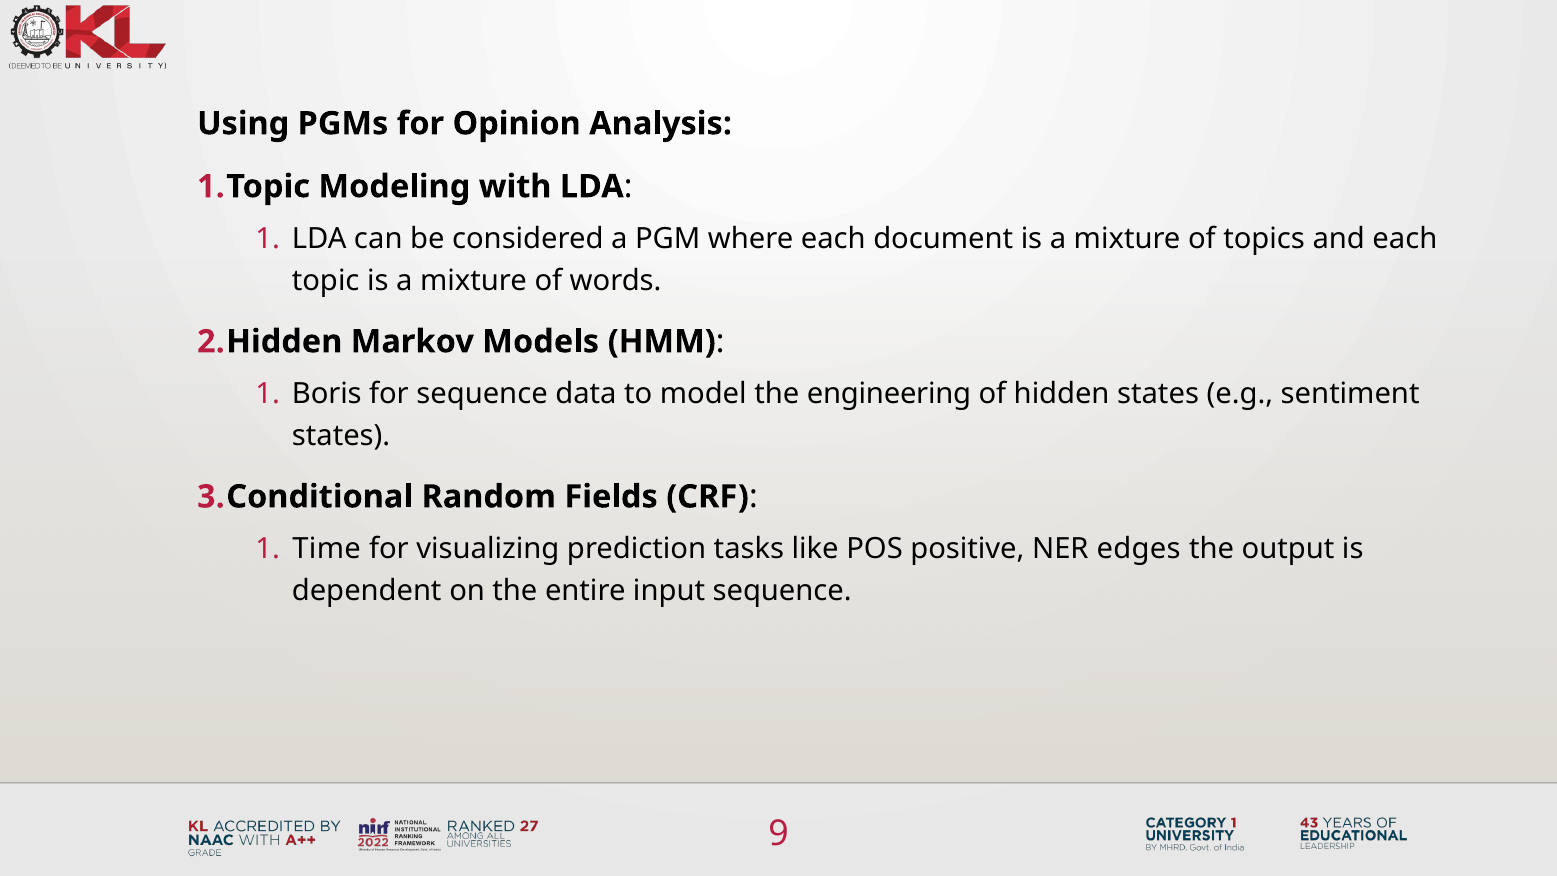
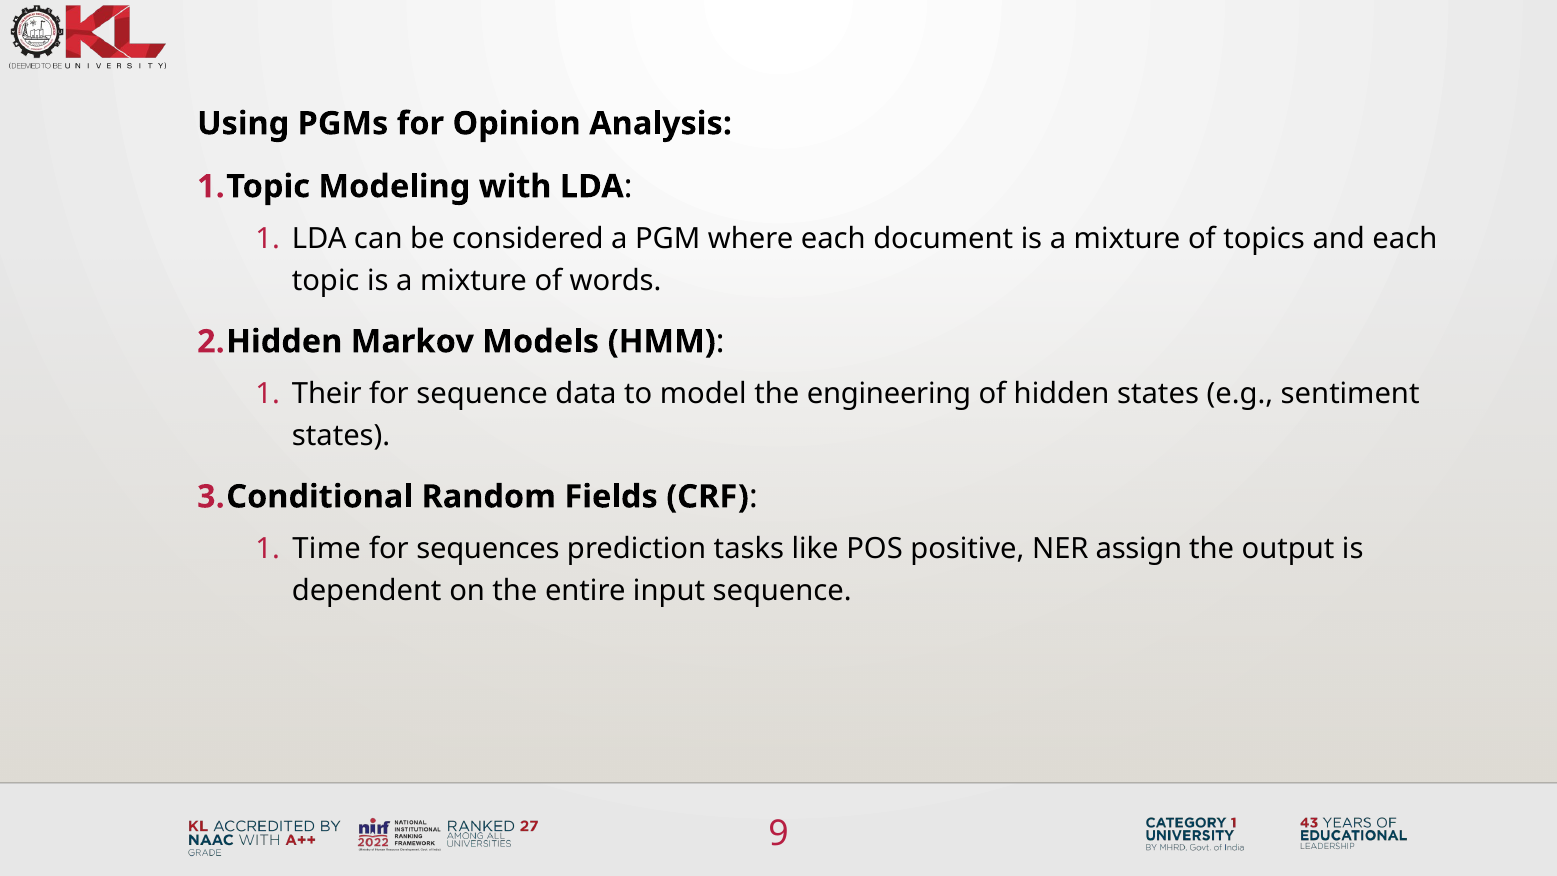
Boris: Boris -> Their
visualizing: visualizing -> sequences
edges: edges -> assign
